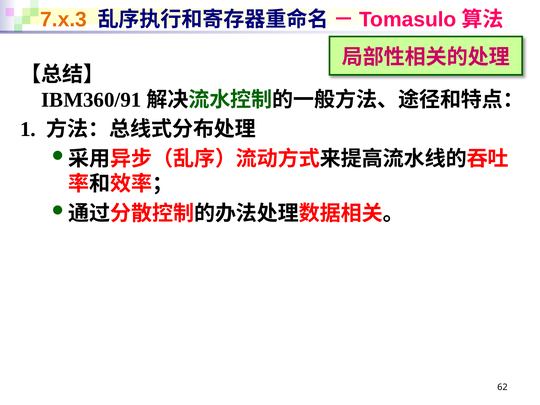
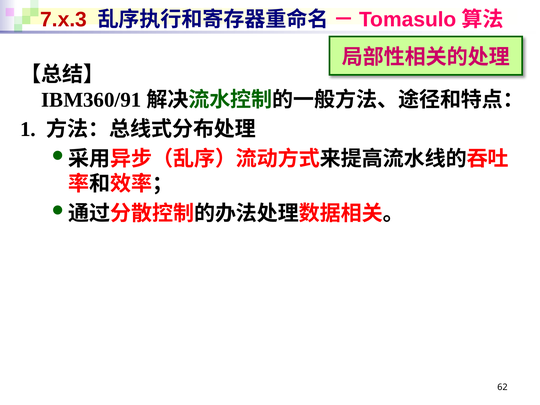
7.x.3 colour: orange -> red
